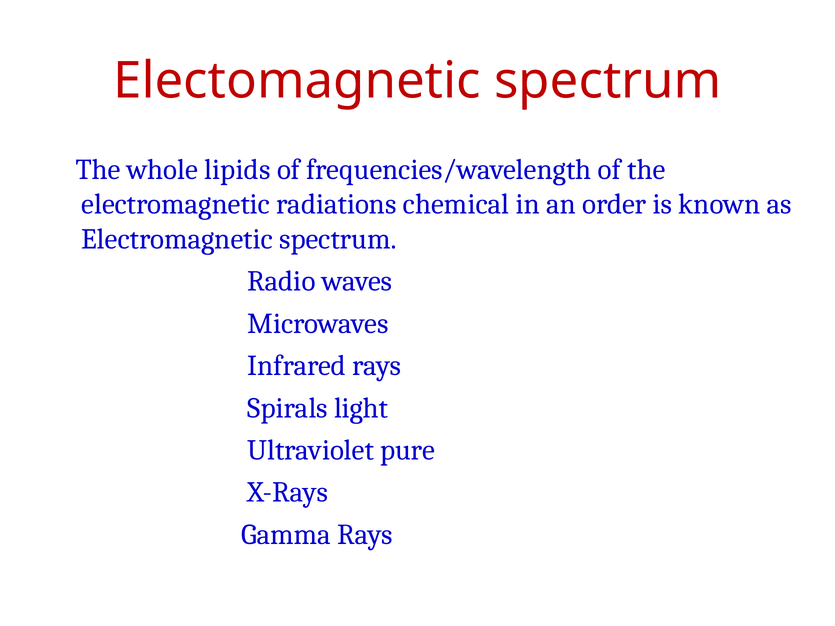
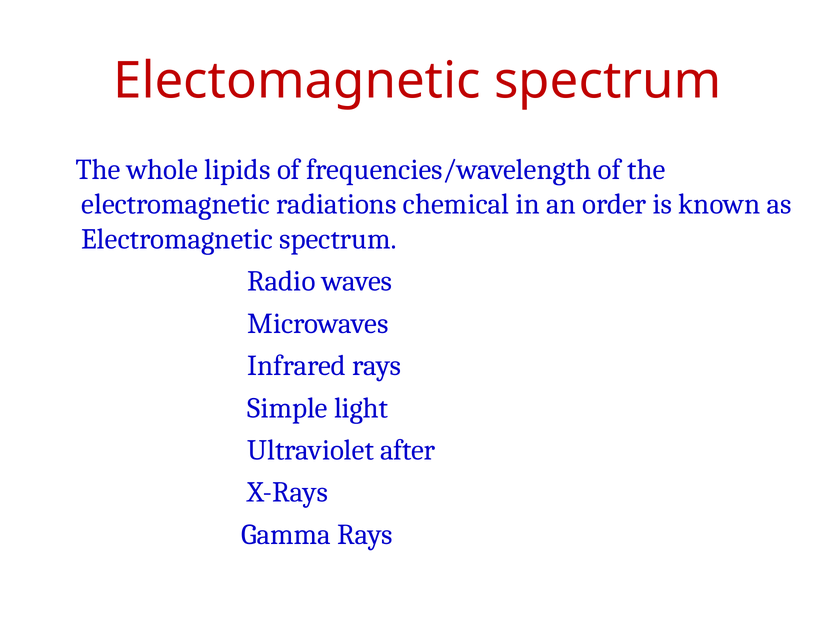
Spirals: Spirals -> Simple
pure: pure -> after
